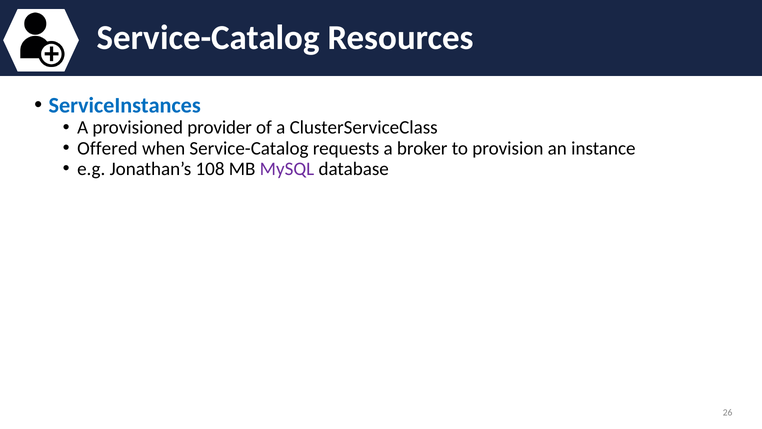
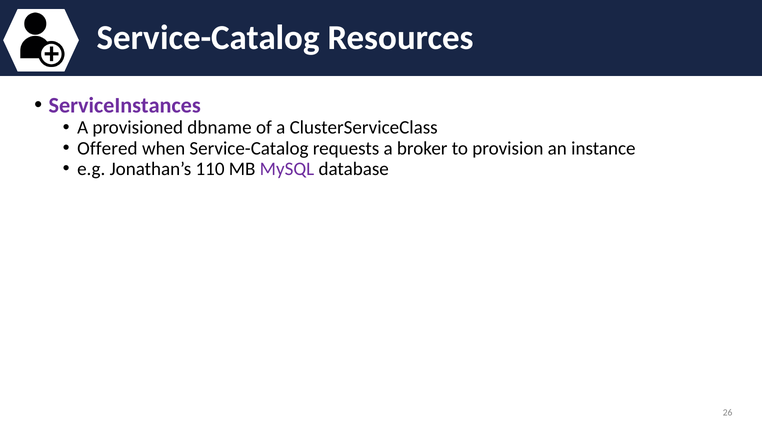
ServiceInstances colour: blue -> purple
provider: provider -> dbname
108: 108 -> 110
